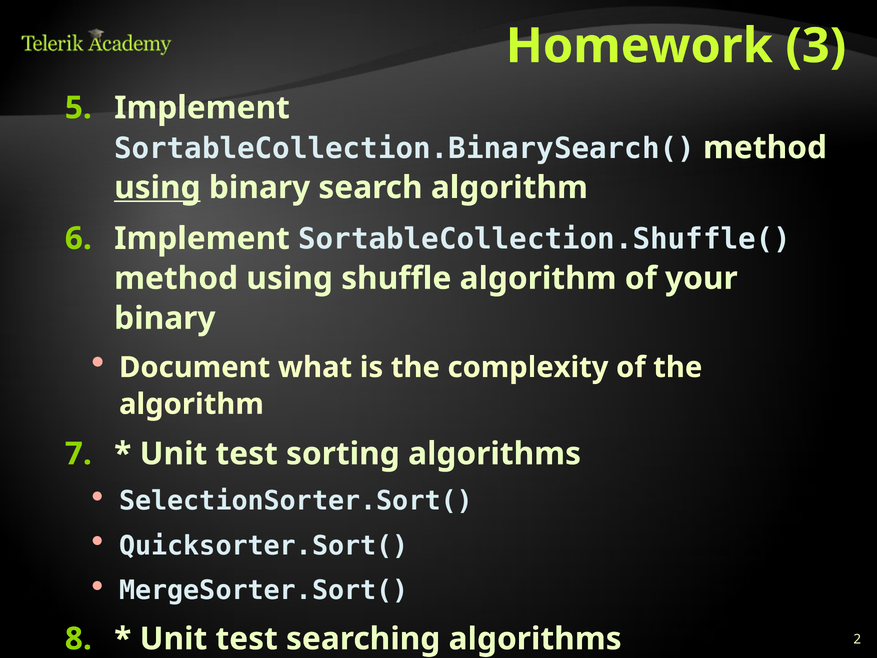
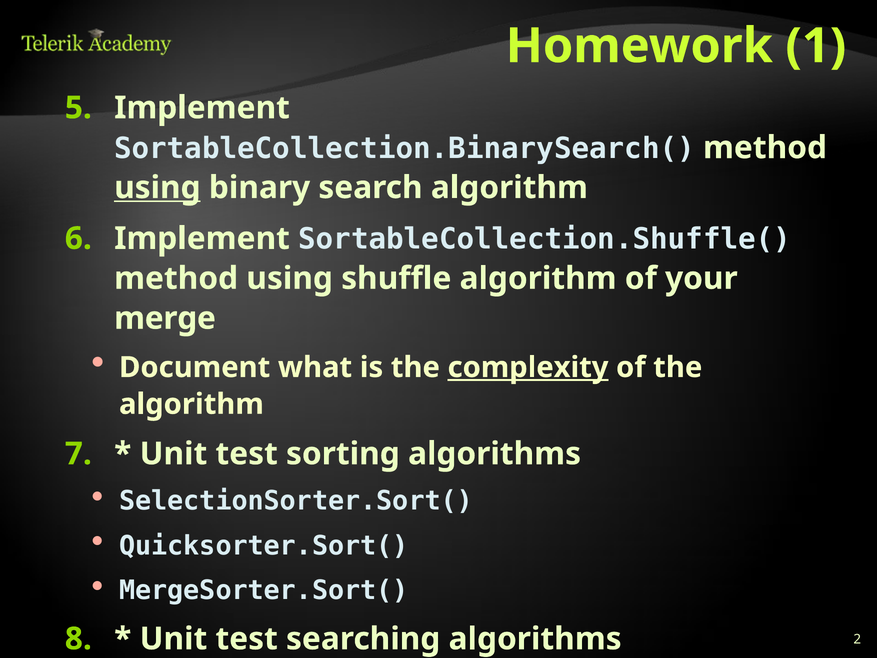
3: 3 -> 1
binary at (165, 318): binary -> merge
complexity underline: none -> present
